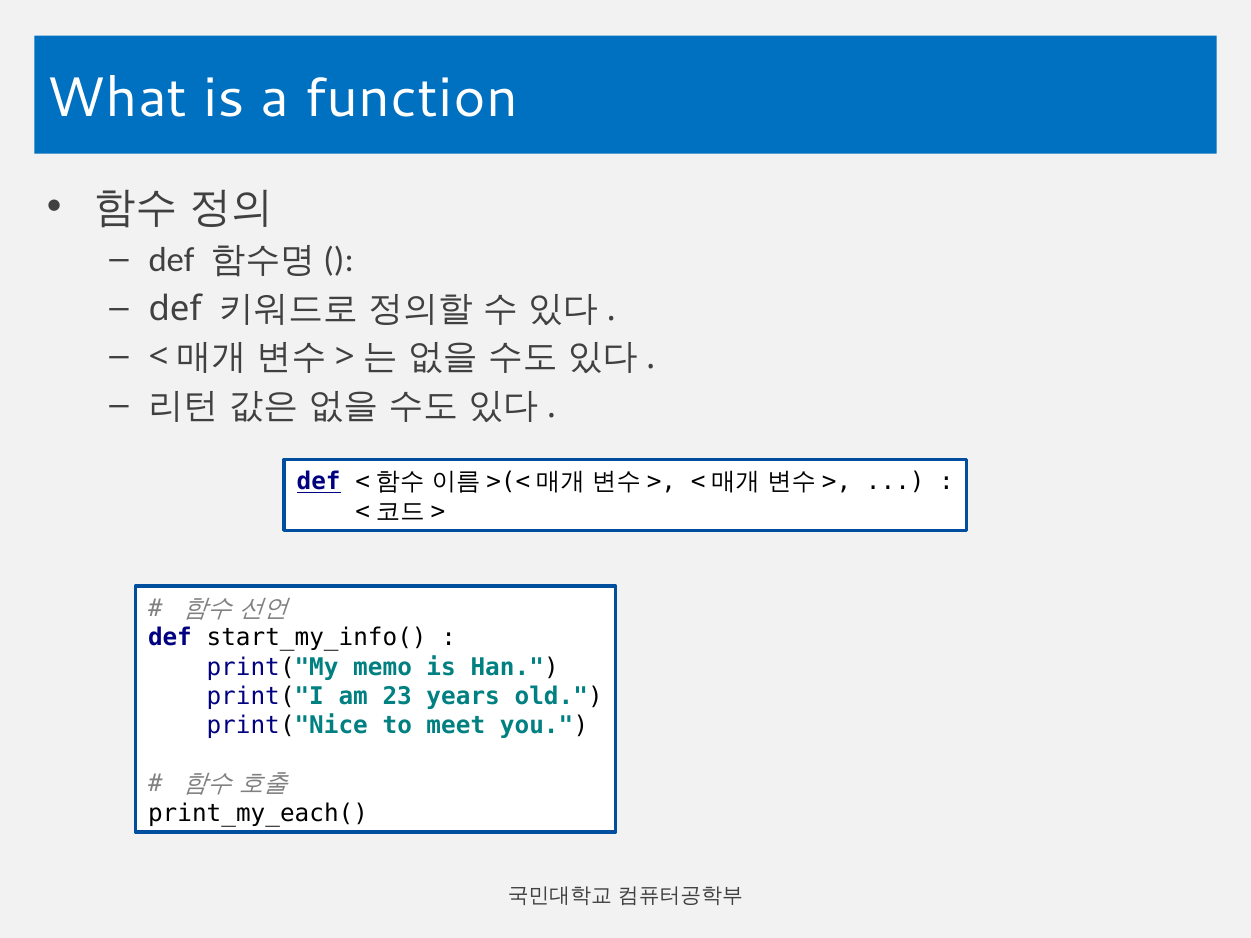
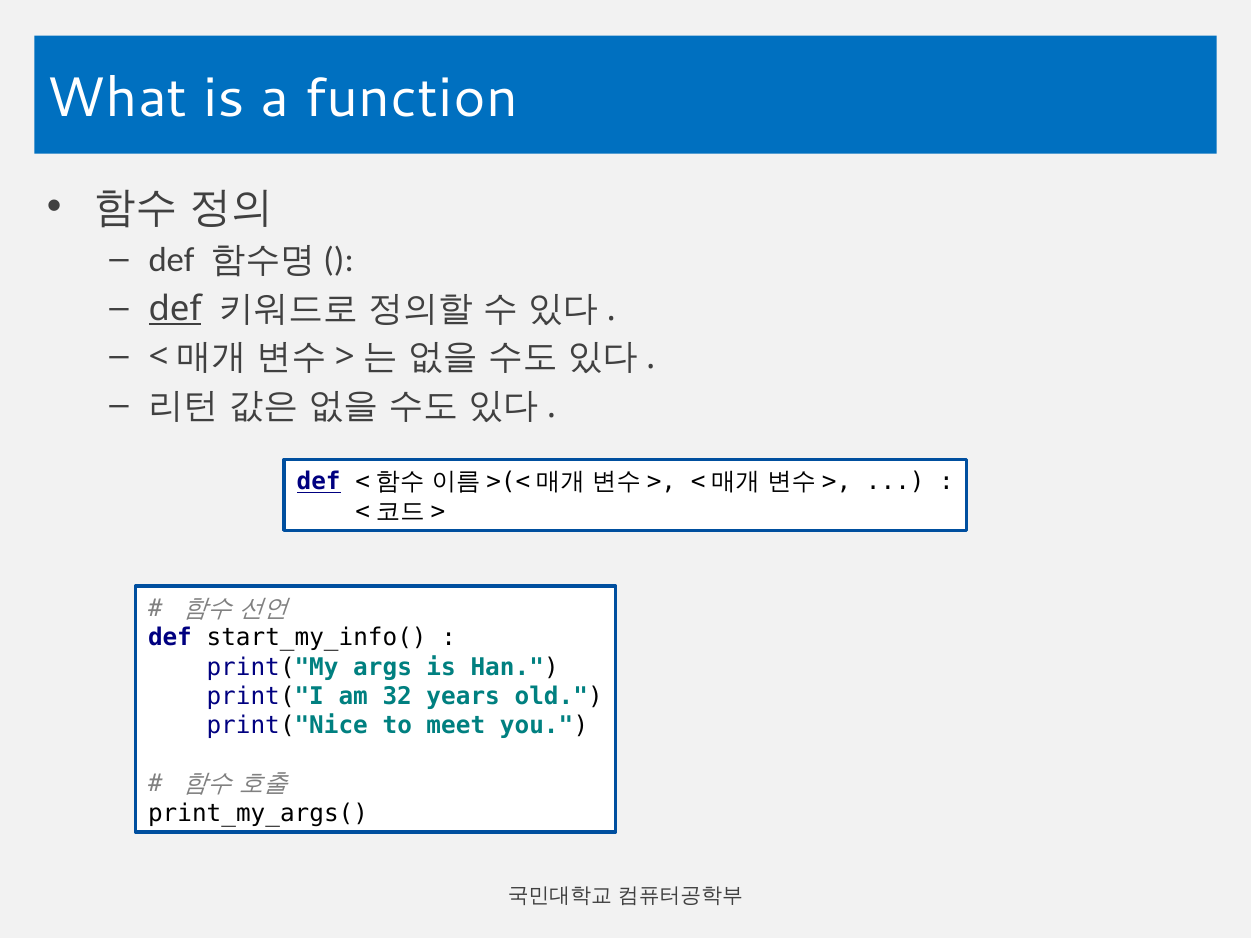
def at (175, 309) underline: none -> present
memo: memo -> args
23: 23 -> 32
print_my_each(: print_my_each( -> print_my_args(
